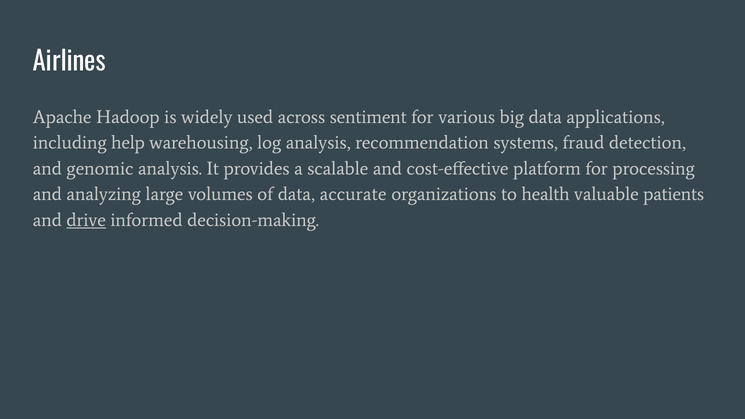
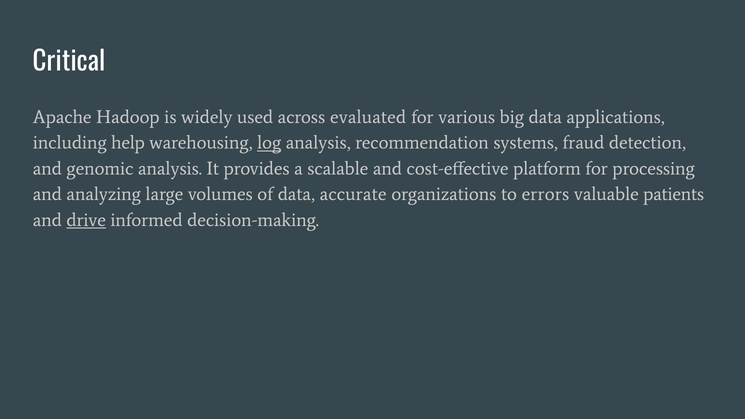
Airlines: Airlines -> Critical
sentiment: sentiment -> evaluated
log underline: none -> present
health: health -> errors
